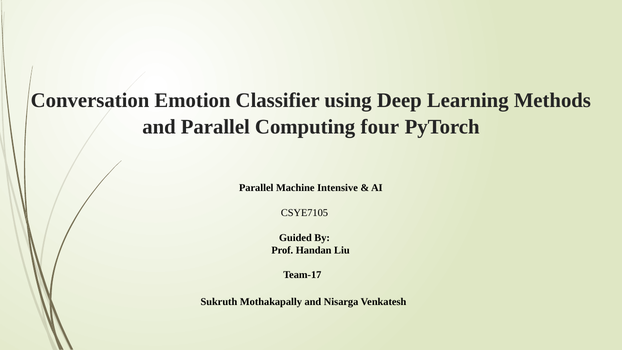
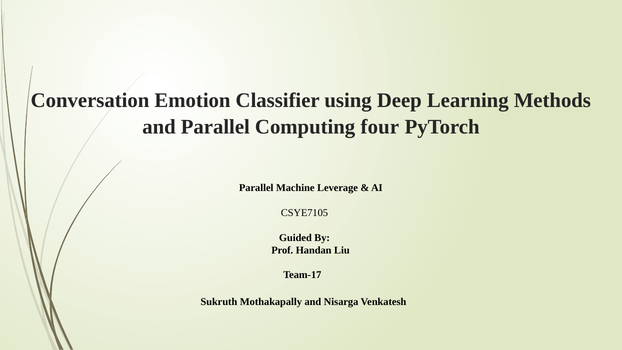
Intensive: Intensive -> Leverage
